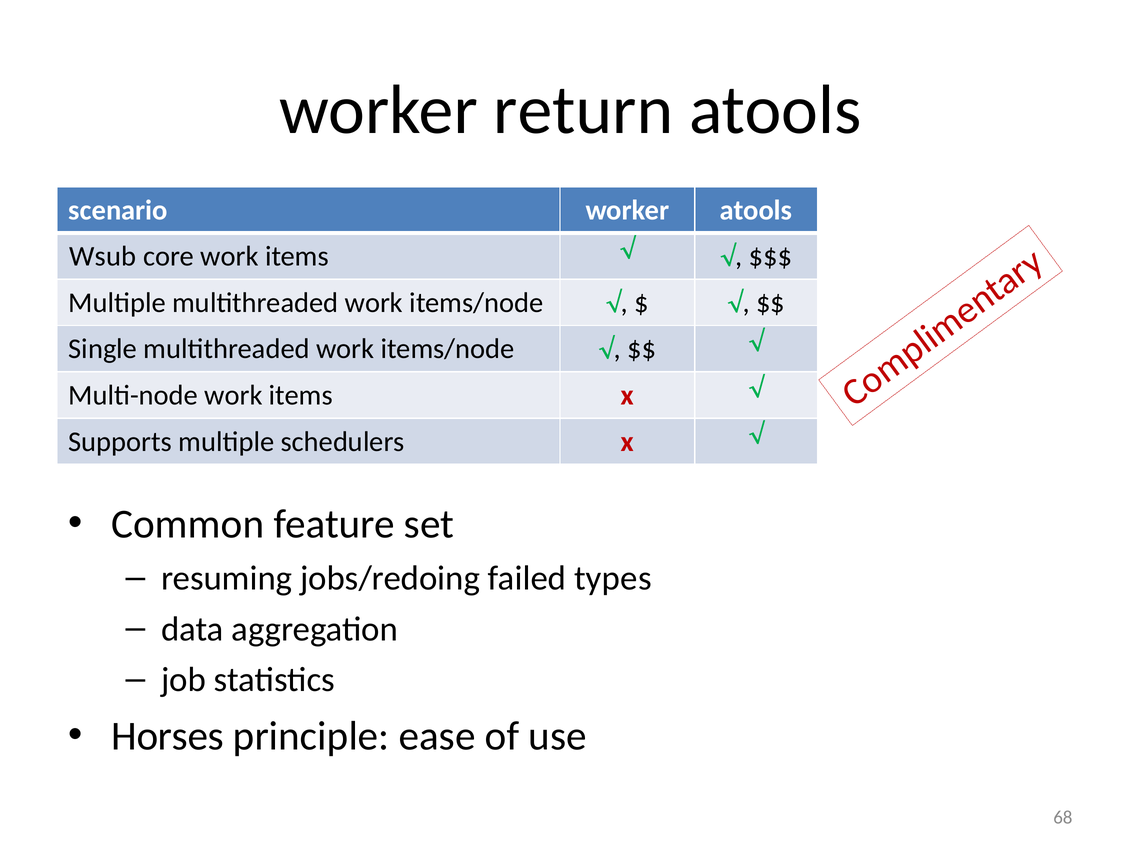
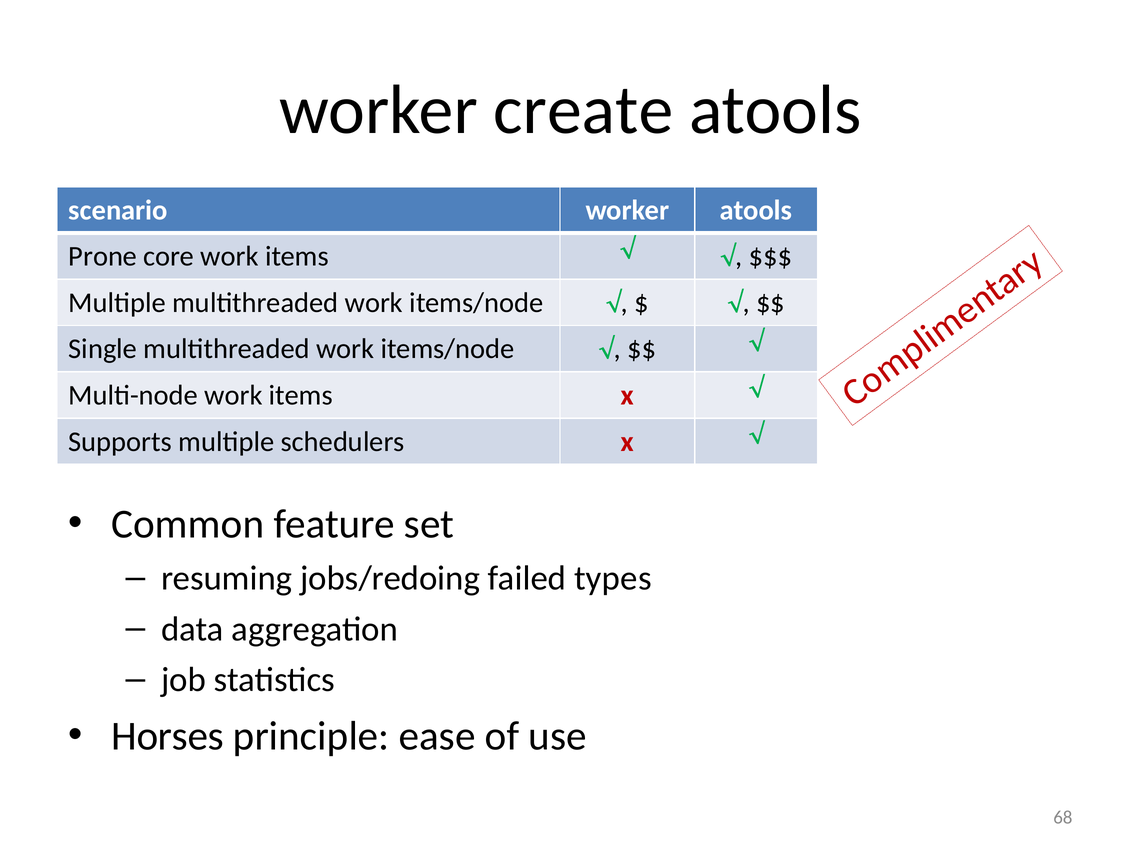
return: return -> create
Wsub: Wsub -> Prone
